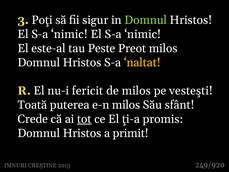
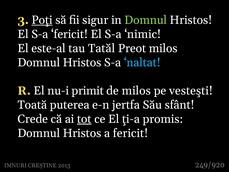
Poţi underline: none -> present
nimic at (69, 34): nimic -> fericit
Peste: Peste -> Tatăl
naltat colour: yellow -> light blue
fericit: fericit -> primit
e-n milos: milos -> jertfa
a primit: primit -> fericit
